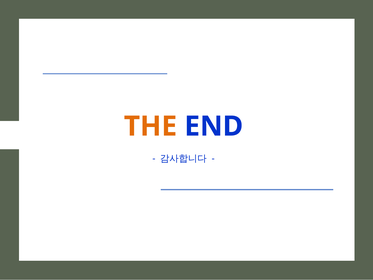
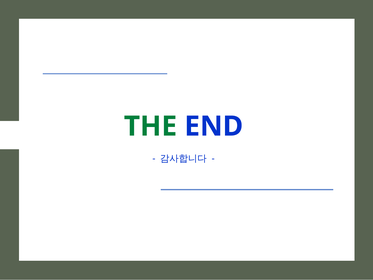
THE colour: orange -> green
